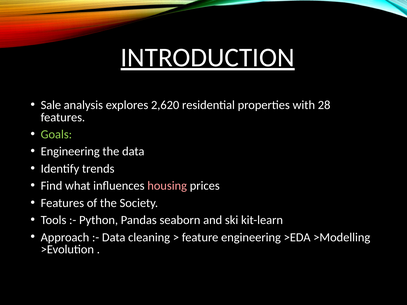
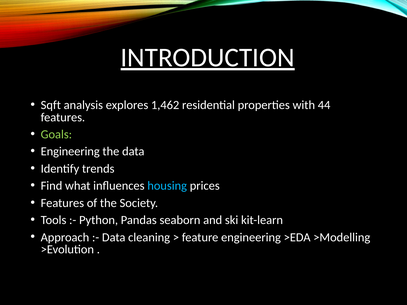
Sale: Sale -> Sqft
2,620: 2,620 -> 1,462
28: 28 -> 44
housing colour: pink -> light blue
